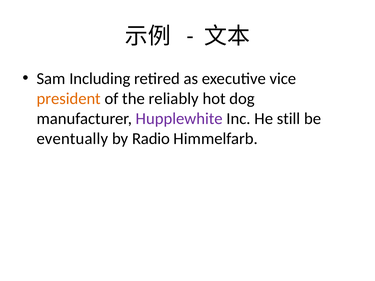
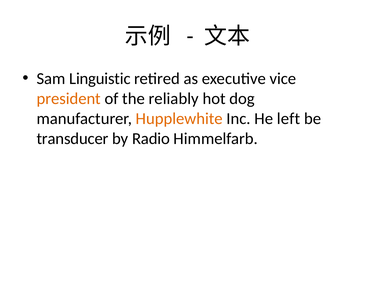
Including: Including -> Linguistic
Hupplewhite colour: purple -> orange
still: still -> left
eventually: eventually -> transducer
